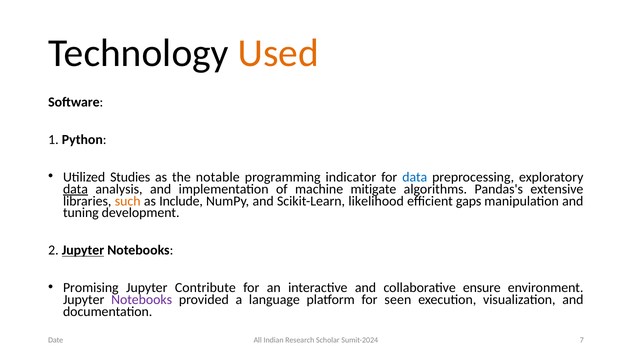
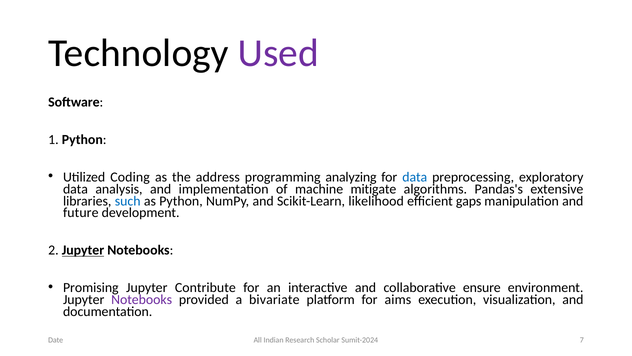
Used colour: orange -> purple
Studies: Studies -> Coding
notable: notable -> address
indicator: indicator -> analyzing
data at (75, 189) underline: present -> none
such colour: orange -> blue
as Include: Include -> Python
tuning: tuning -> future
language: language -> bivariate
seen: seen -> aims
